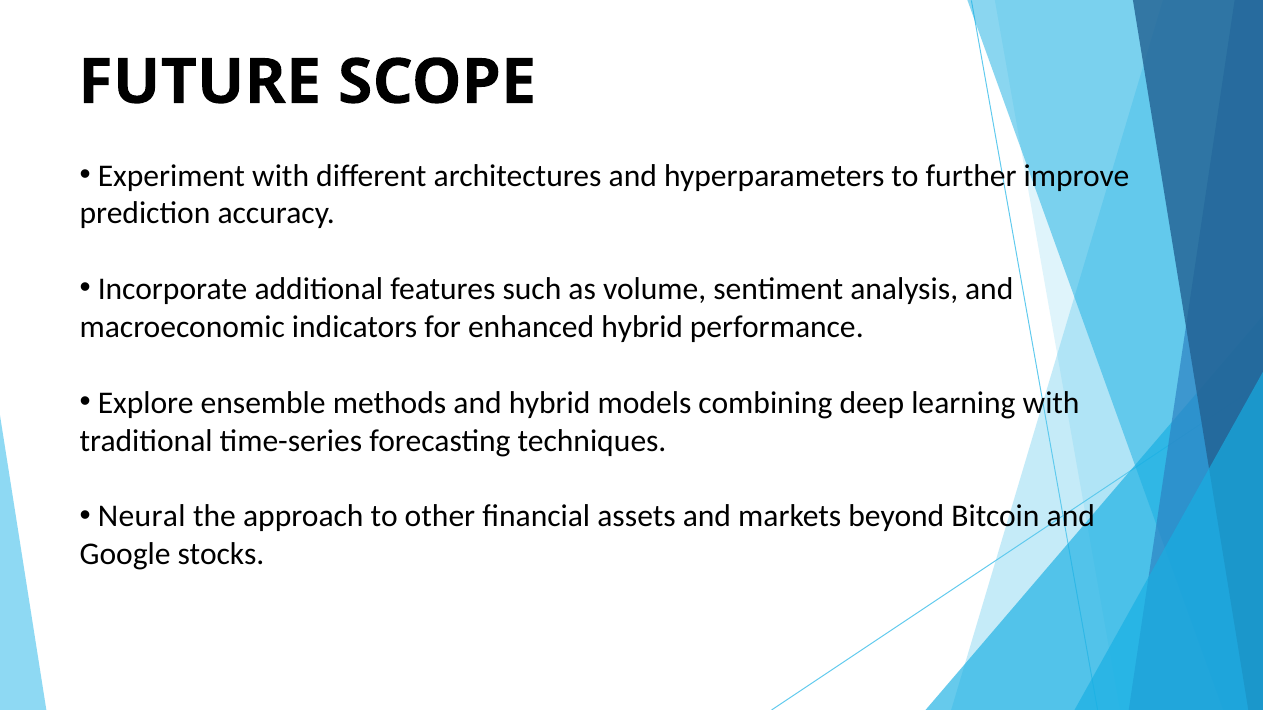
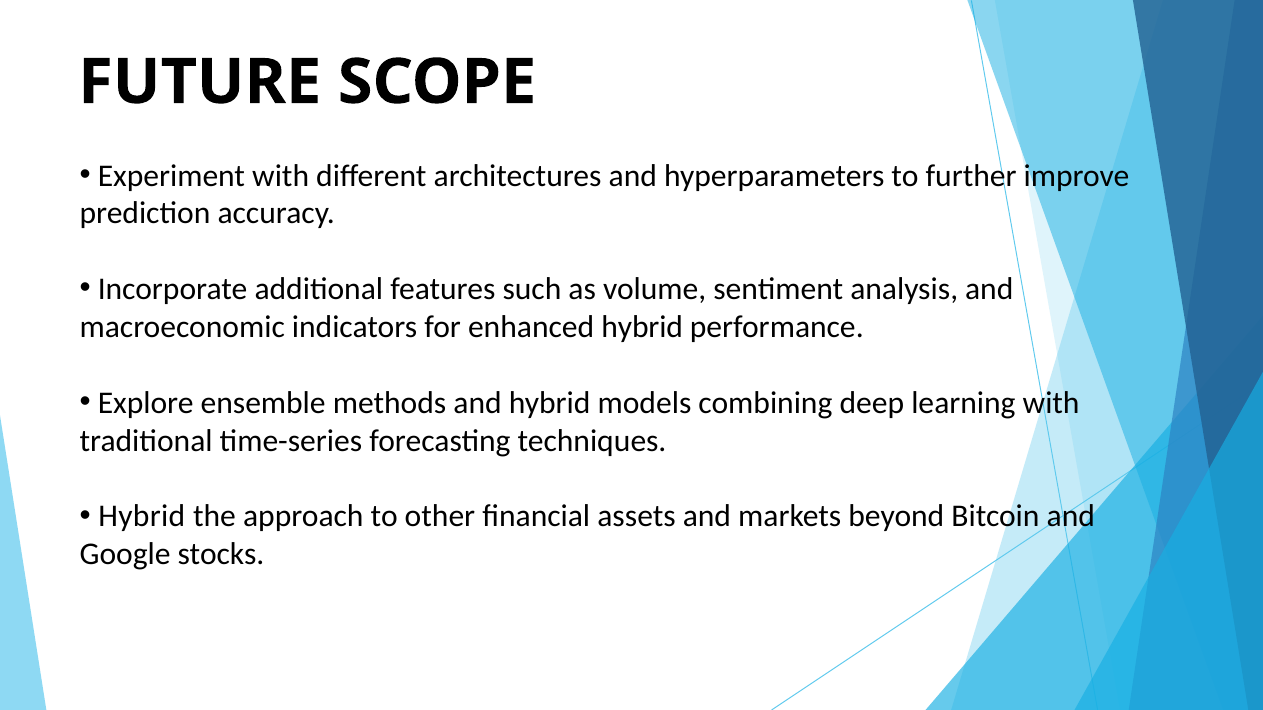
Neural at (142, 517): Neural -> Hybrid
